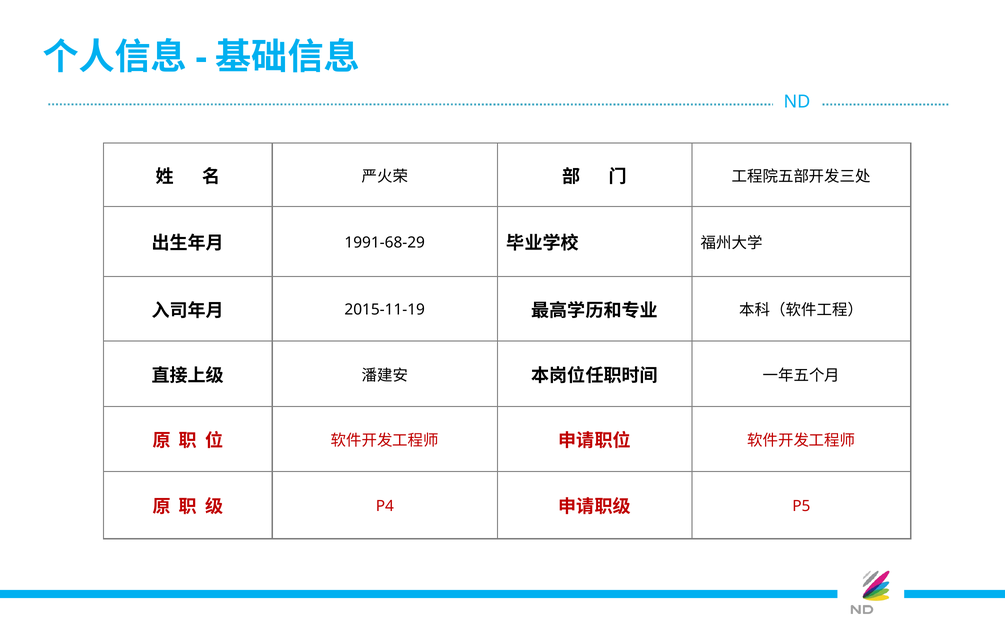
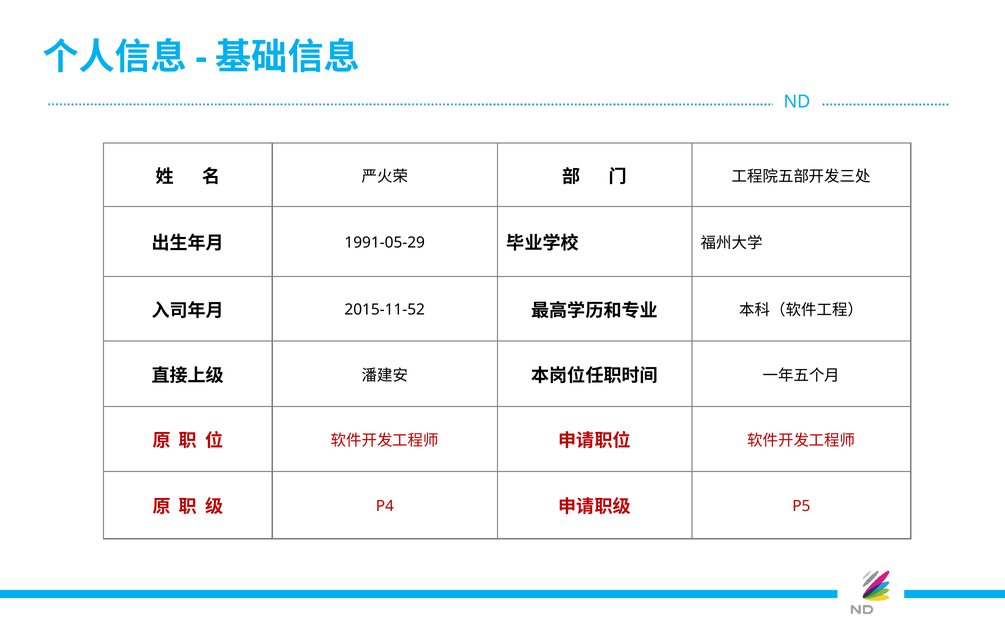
1991-68-29: 1991-68-29 -> 1991-05-29
2015-11-19: 2015-11-19 -> 2015-11-52
